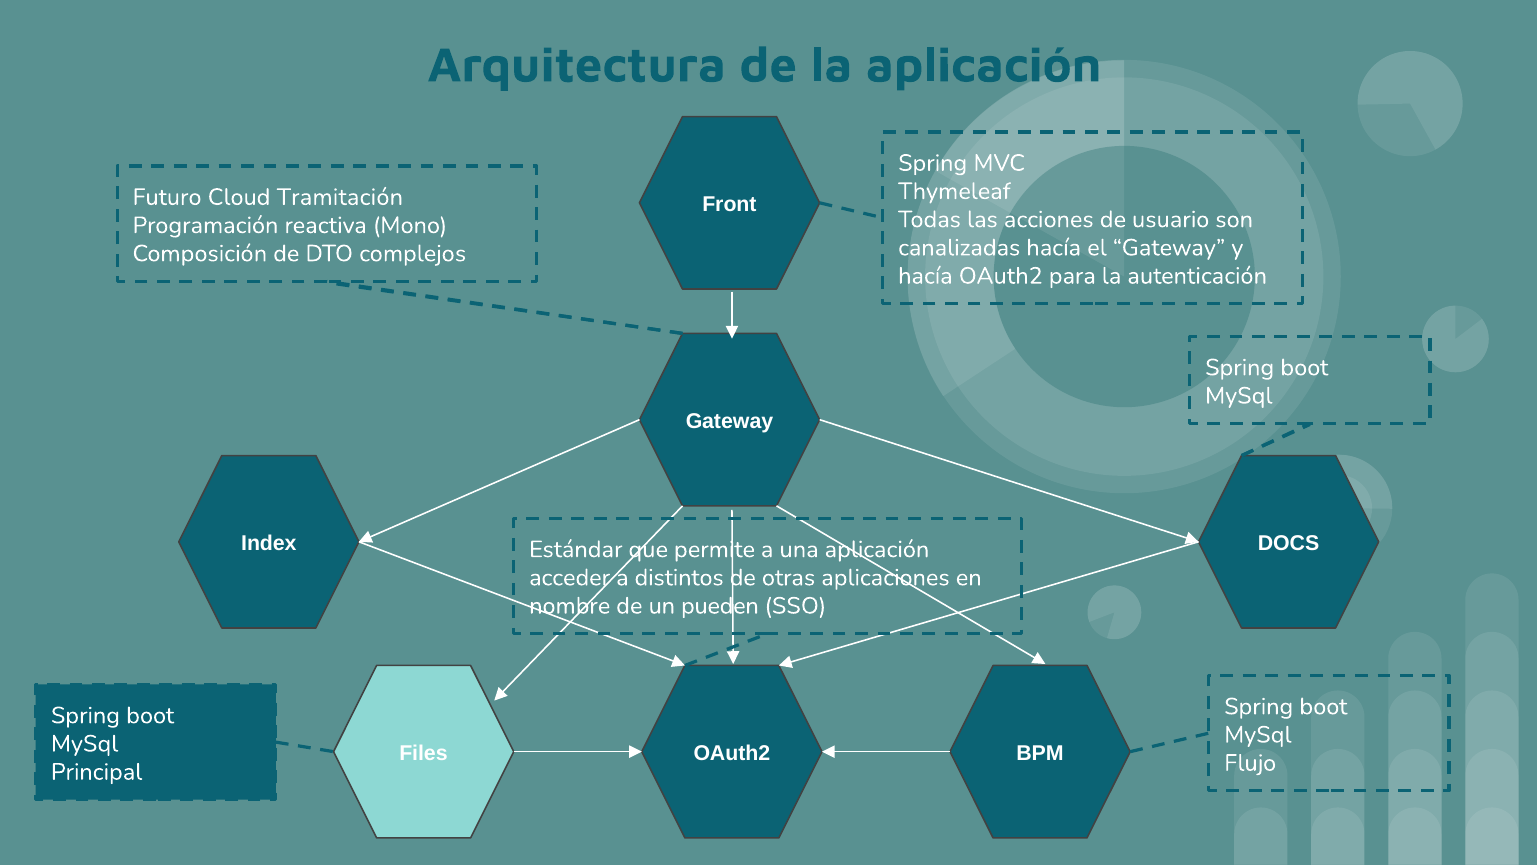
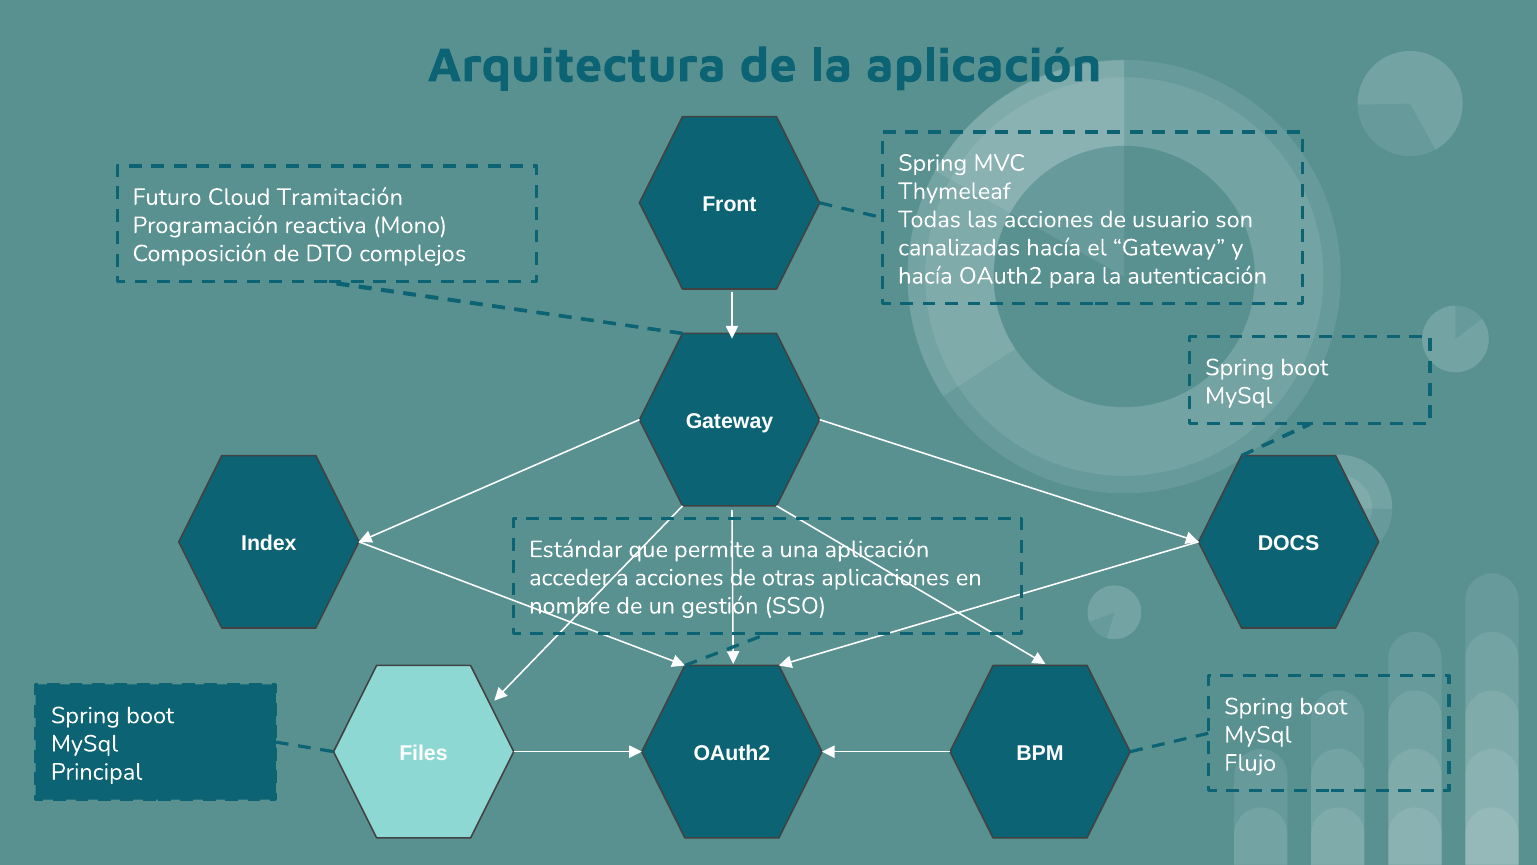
a distintos: distintos -> acciones
pueden: pueden -> gestión
